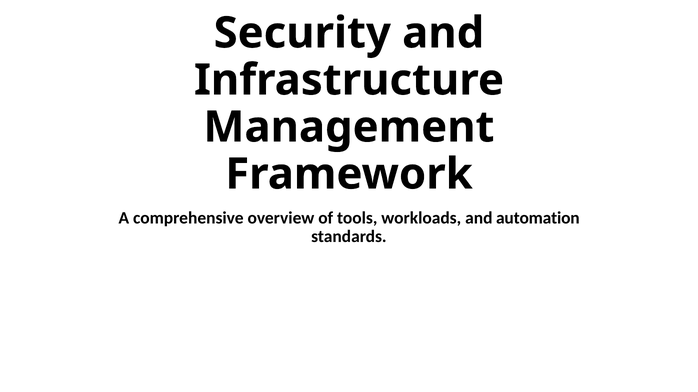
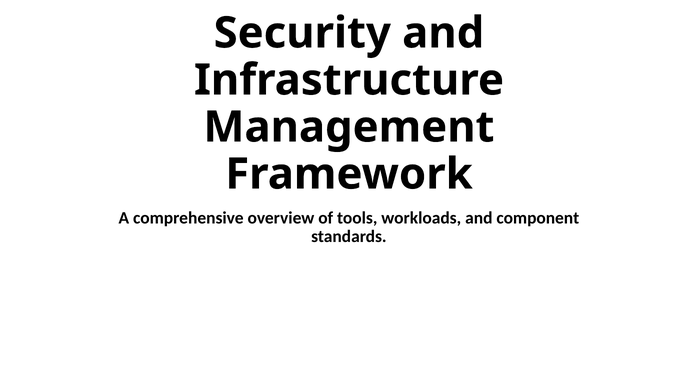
automation: automation -> component
